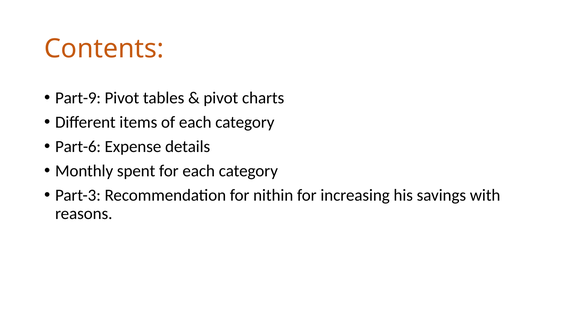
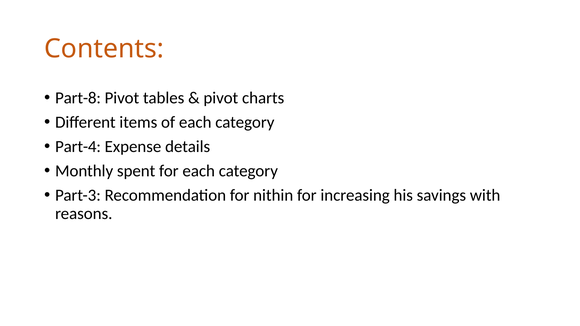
Part-9: Part-9 -> Part-8
Part-6: Part-6 -> Part-4
